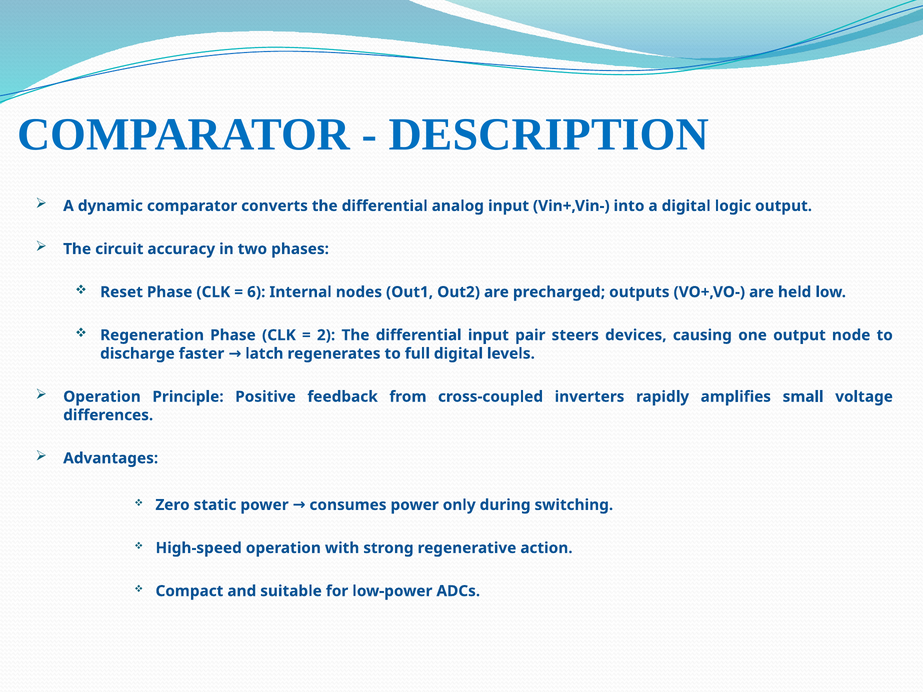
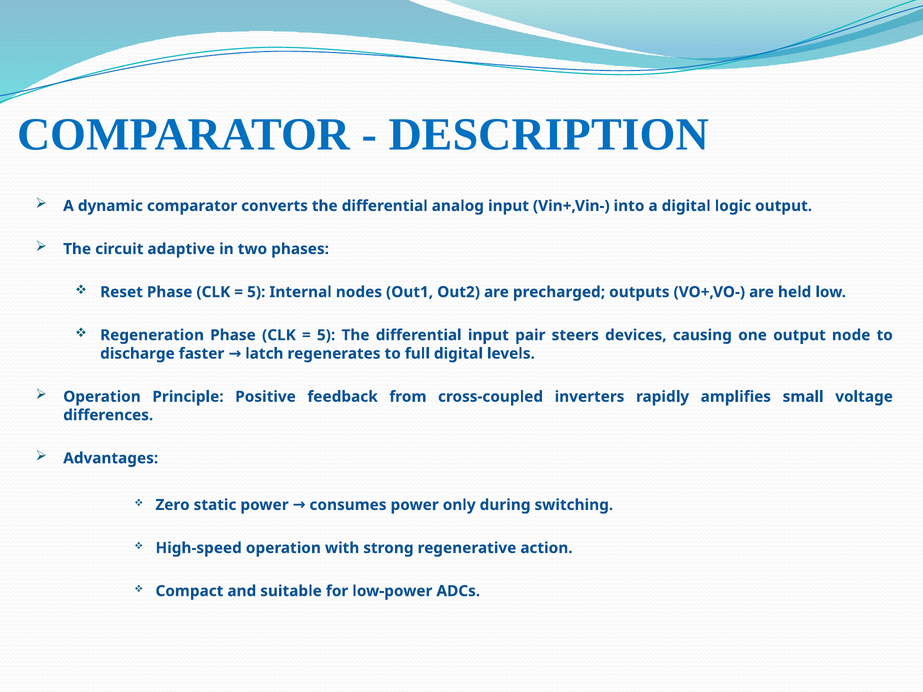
accuracy: accuracy -> adaptive
6 at (256, 292): 6 -> 5
2 at (326, 335): 2 -> 5
